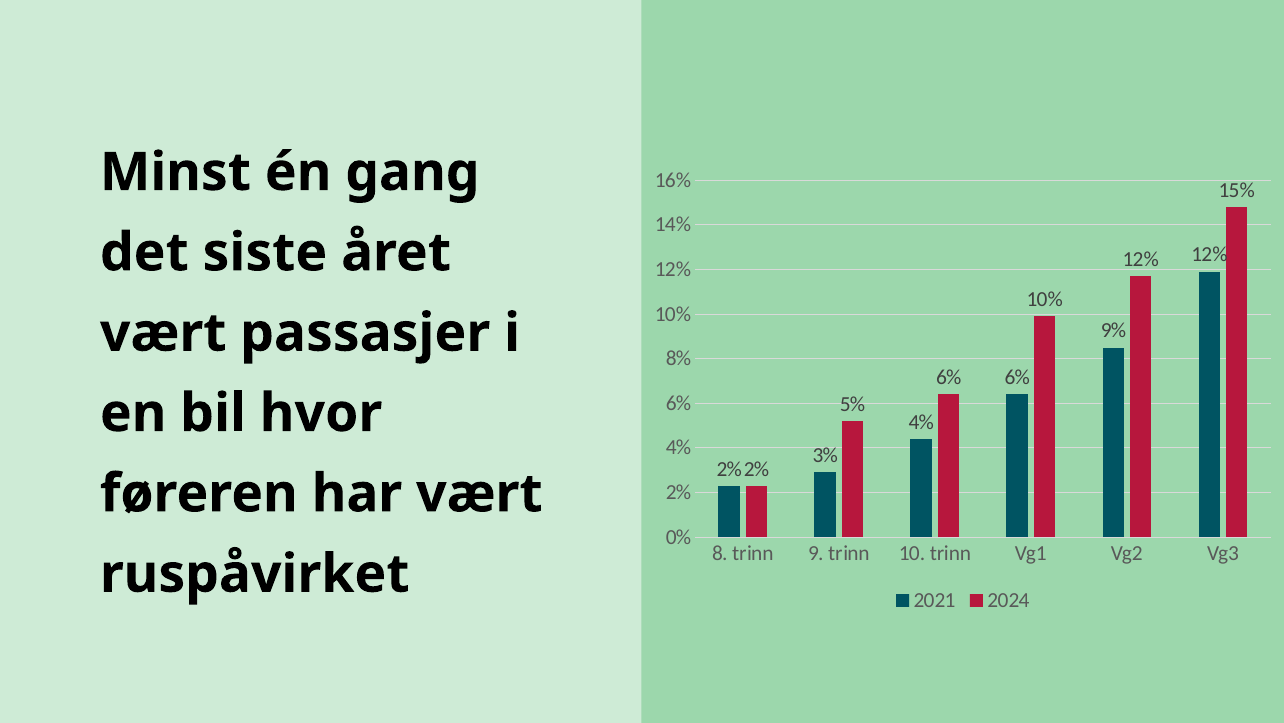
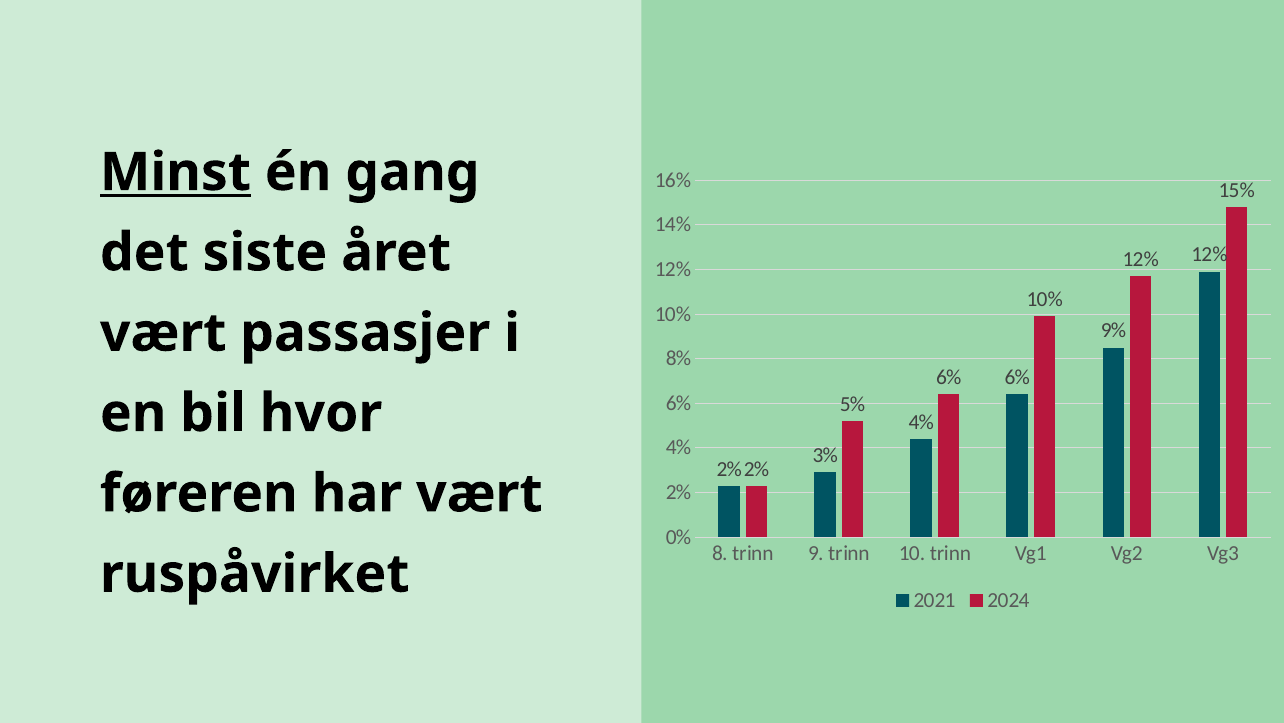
Minst underline: none -> present
